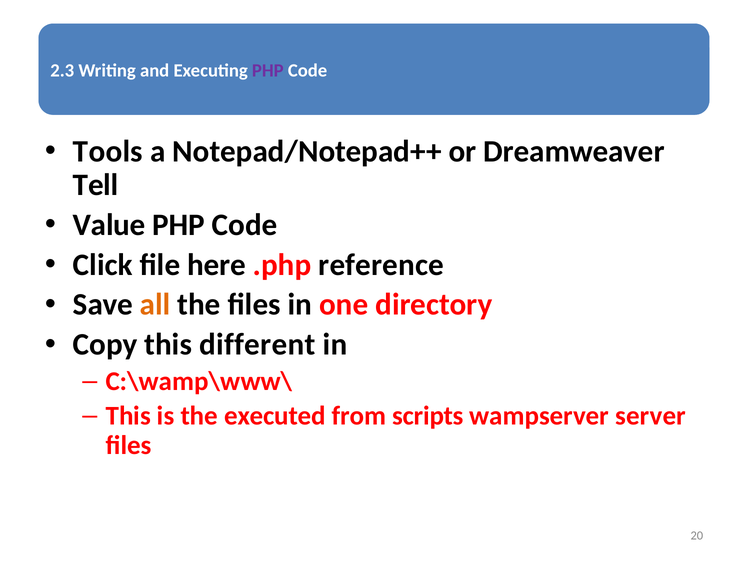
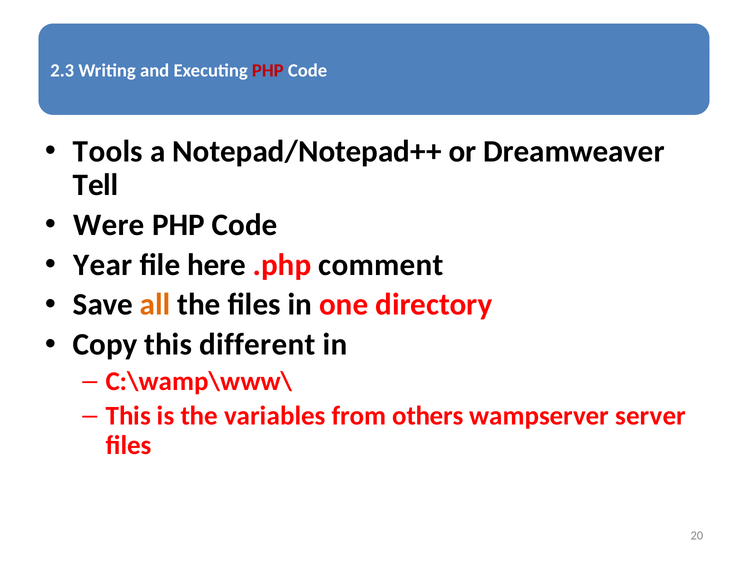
PHP at (268, 71) colour: purple -> red
Value: Value -> Were
Click: Click -> Year
reference: reference -> comment
executed: executed -> variables
scripts: scripts -> others
